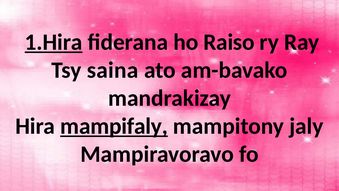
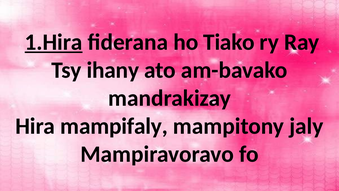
Raiso: Raiso -> Tiako
saina: saina -> ihany
mampifaly underline: present -> none
